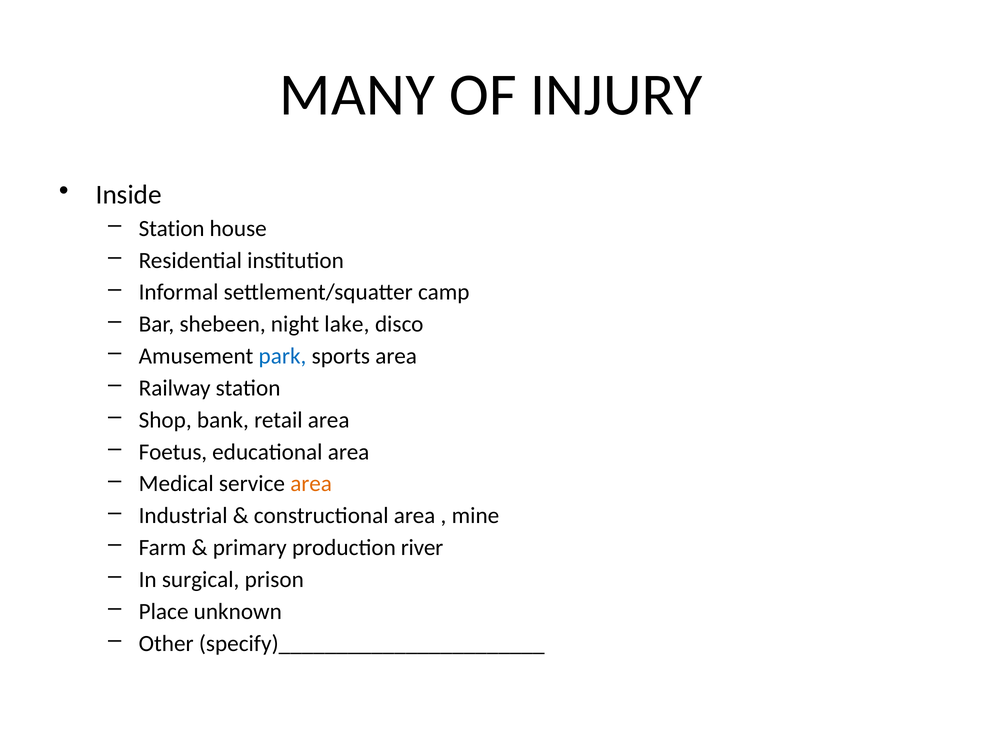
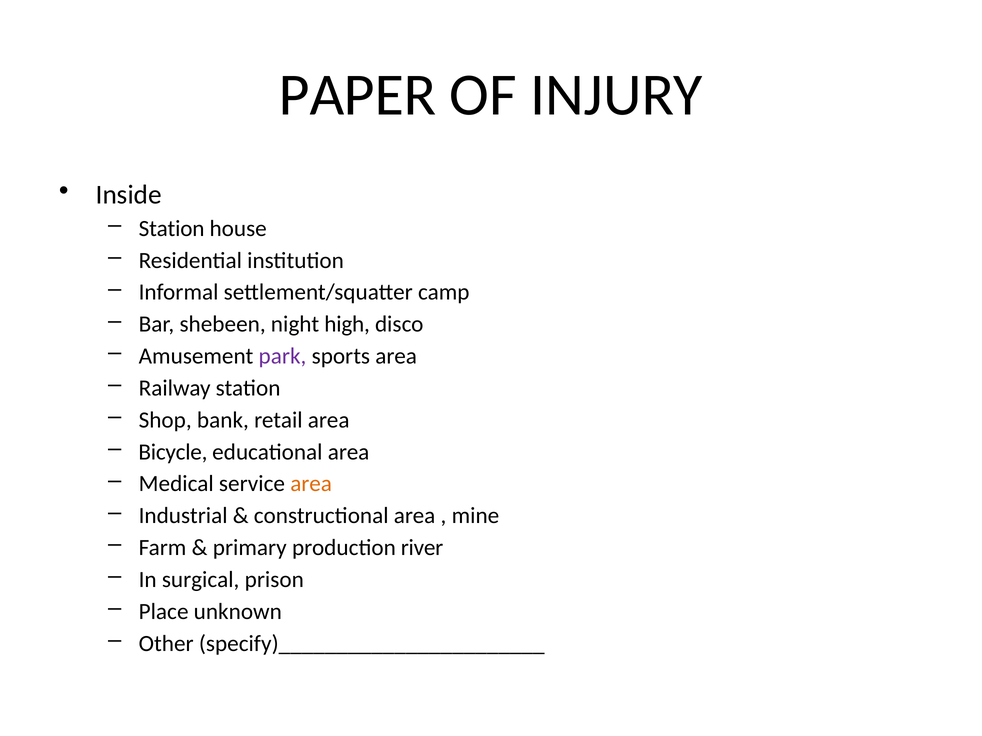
MANY: MANY -> PAPER
lake: lake -> high
park colour: blue -> purple
Foetus: Foetus -> Bicycle
